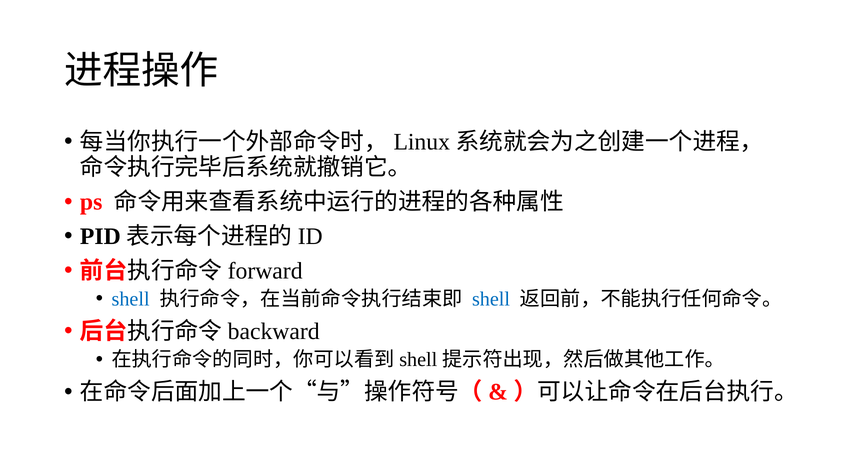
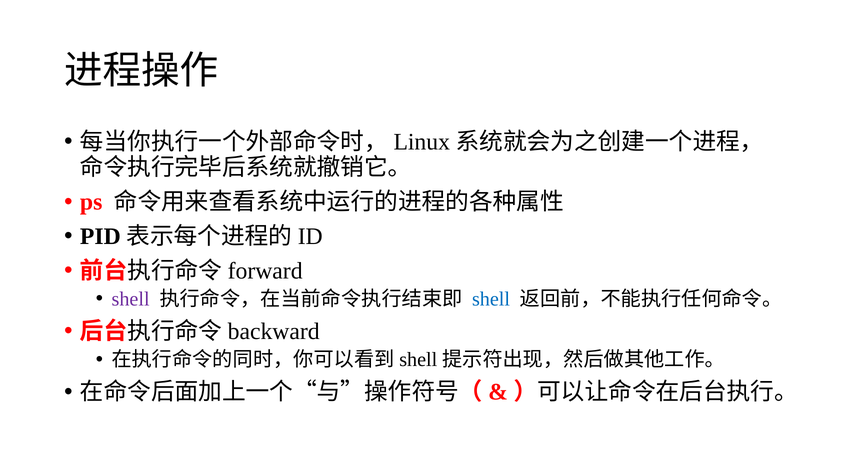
shell at (131, 299) colour: blue -> purple
